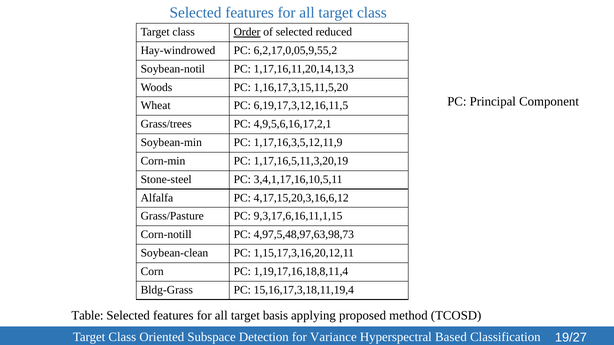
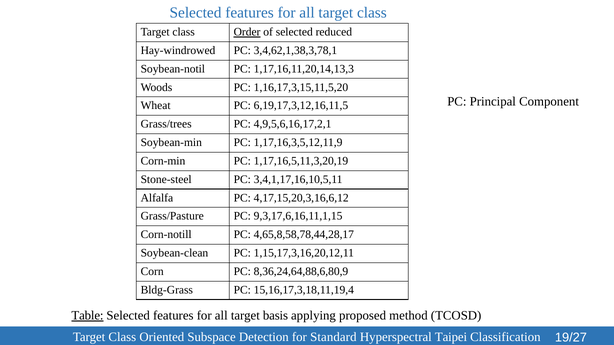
6,2,17,0,05,9,55,2: 6,2,17,0,05,9,55,2 -> 3,4,62,1,38,3,78,1
4,97,5,48,97,63,98,73: 4,97,5,48,97,63,98,73 -> 4,65,8,58,78,44,28,17
1,19,17,16,18,8,11,4: 1,19,17,16,18,8,11,4 -> 8,36,24,64,88,6,80,9
Table underline: none -> present
Variance: Variance -> Standard
Based: Based -> Taipei
